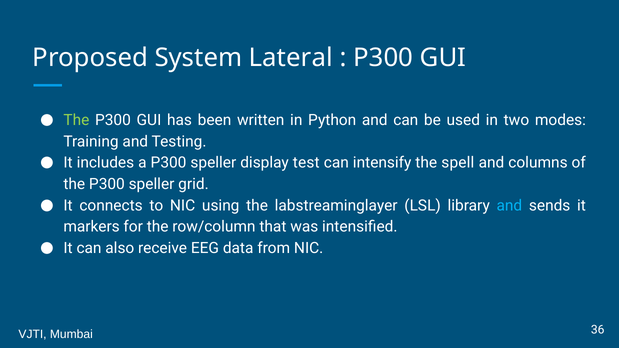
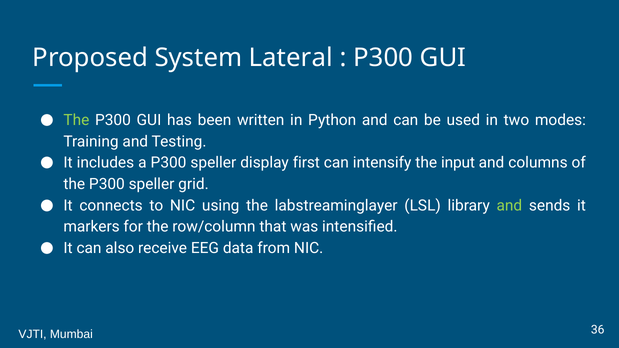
test: test -> first
spell: spell -> input
and at (509, 206) colour: light blue -> light green
